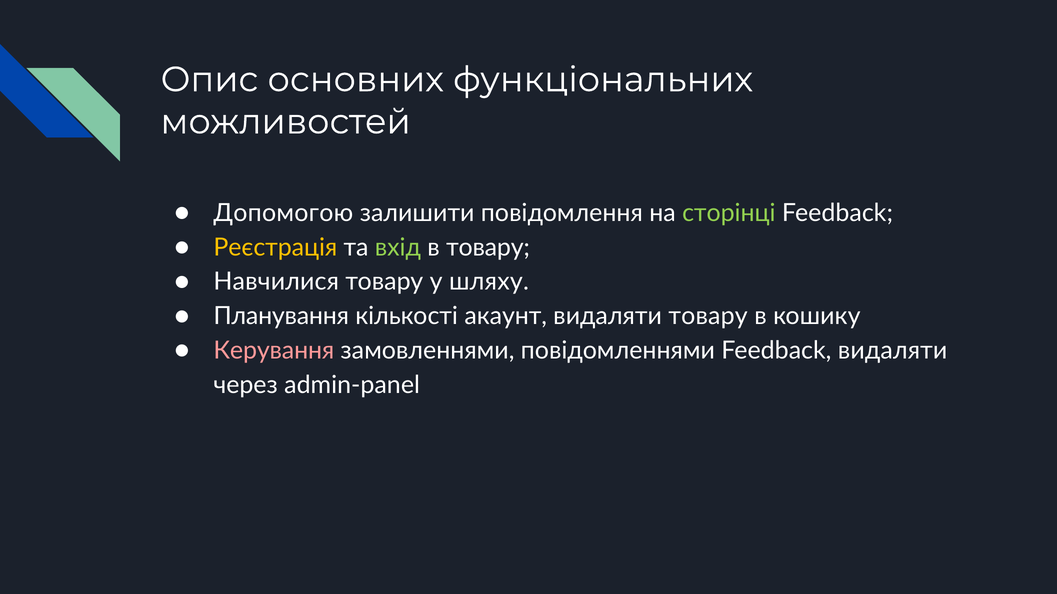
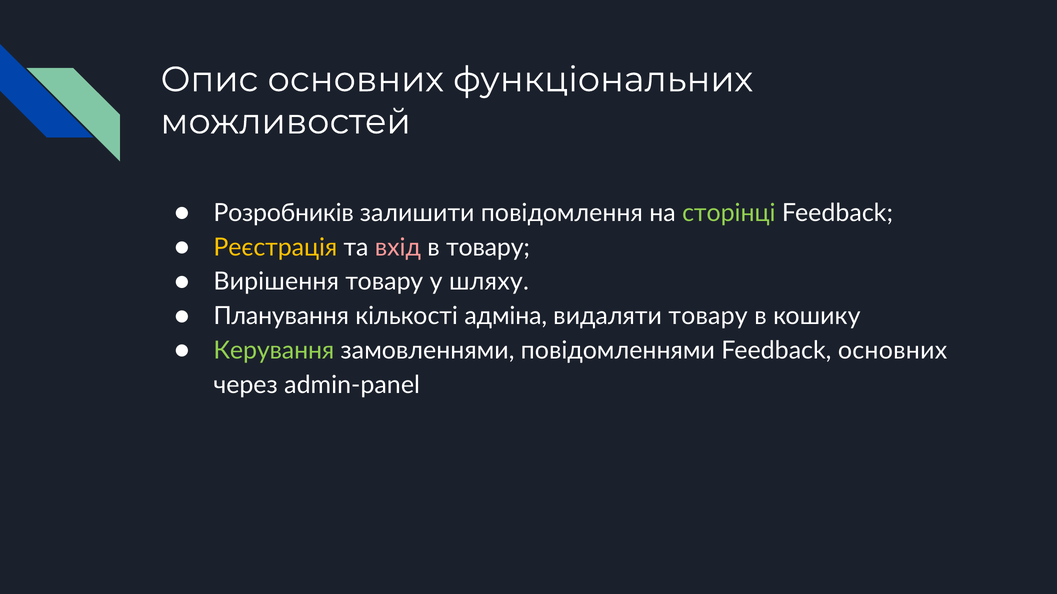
Допомогою: Допомогою -> Розробників
вхід colour: light green -> pink
Навчилися: Навчилися -> Вирішення
акаунт: акаунт -> адміна
Керування colour: pink -> light green
Feedback видаляти: видаляти -> основних
